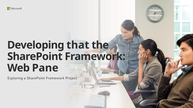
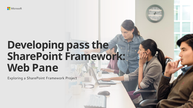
that: that -> pass
